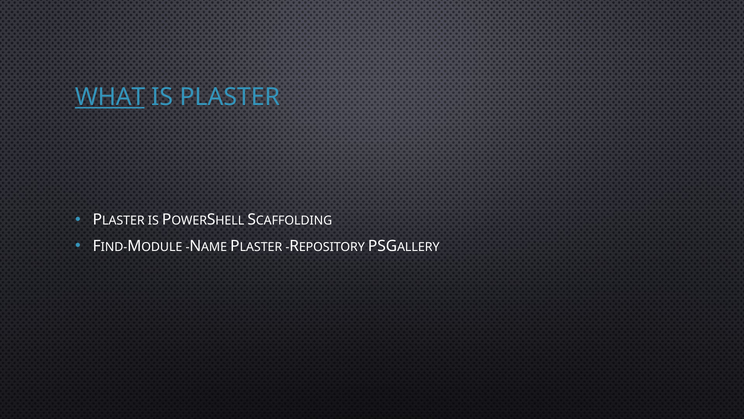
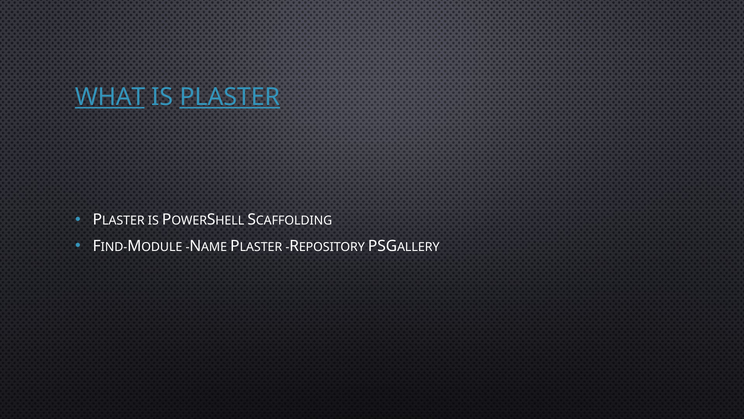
PLASTER underline: none -> present
